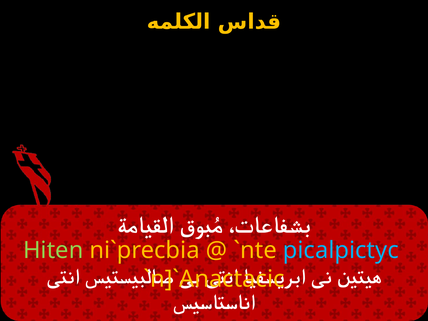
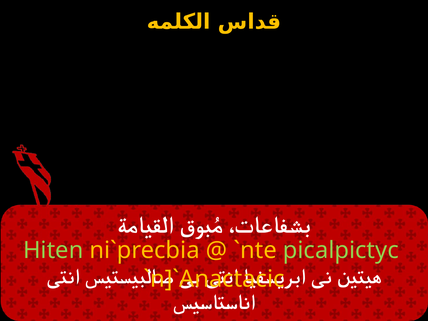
picalpictyc colour: light blue -> light green
